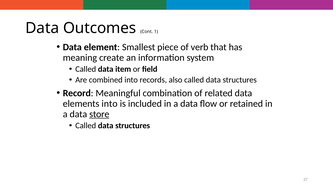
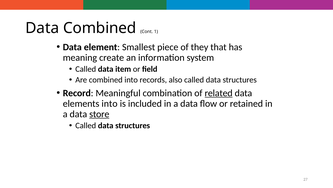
Data Outcomes: Outcomes -> Combined
verb: verb -> they
related underline: none -> present
